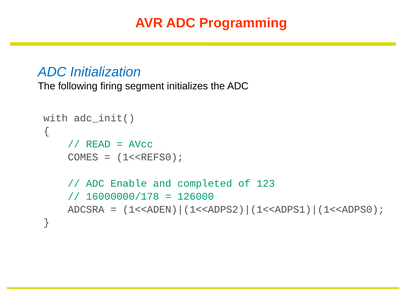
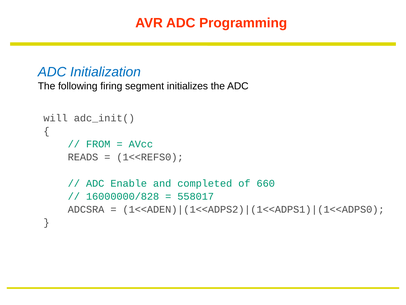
with: with -> will
READ: READ -> FROM
COMES: COMES -> READS
123: 123 -> 660
16000000/178: 16000000/178 -> 16000000/828
126000: 126000 -> 558017
